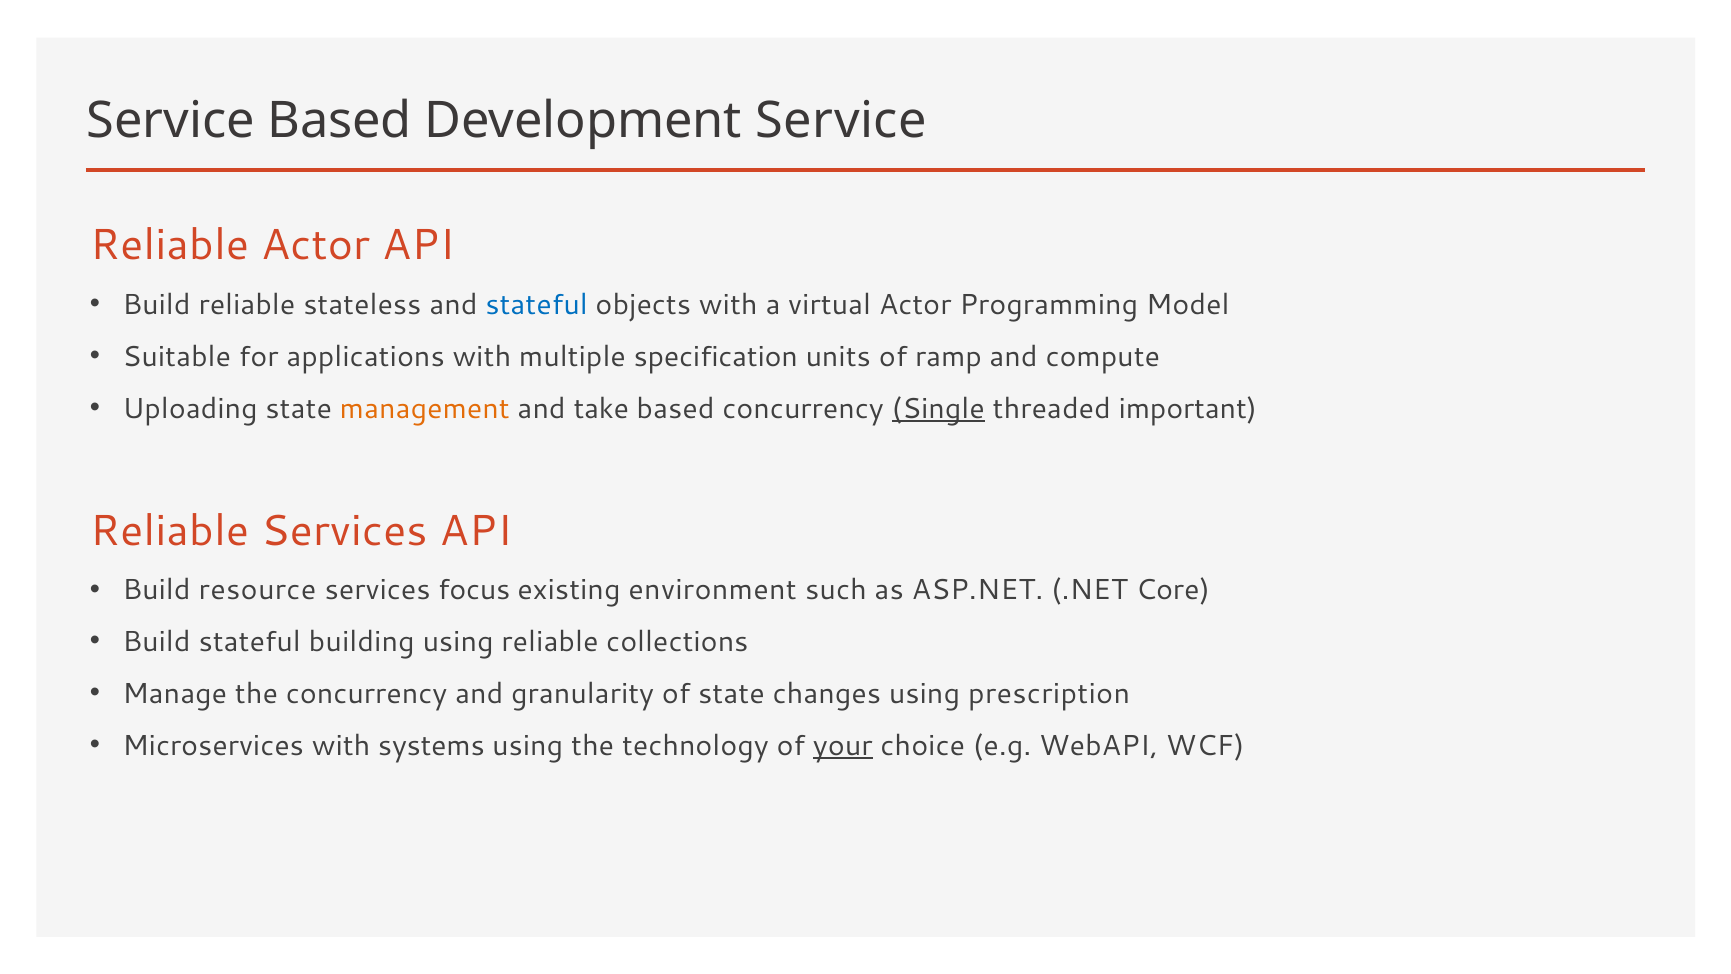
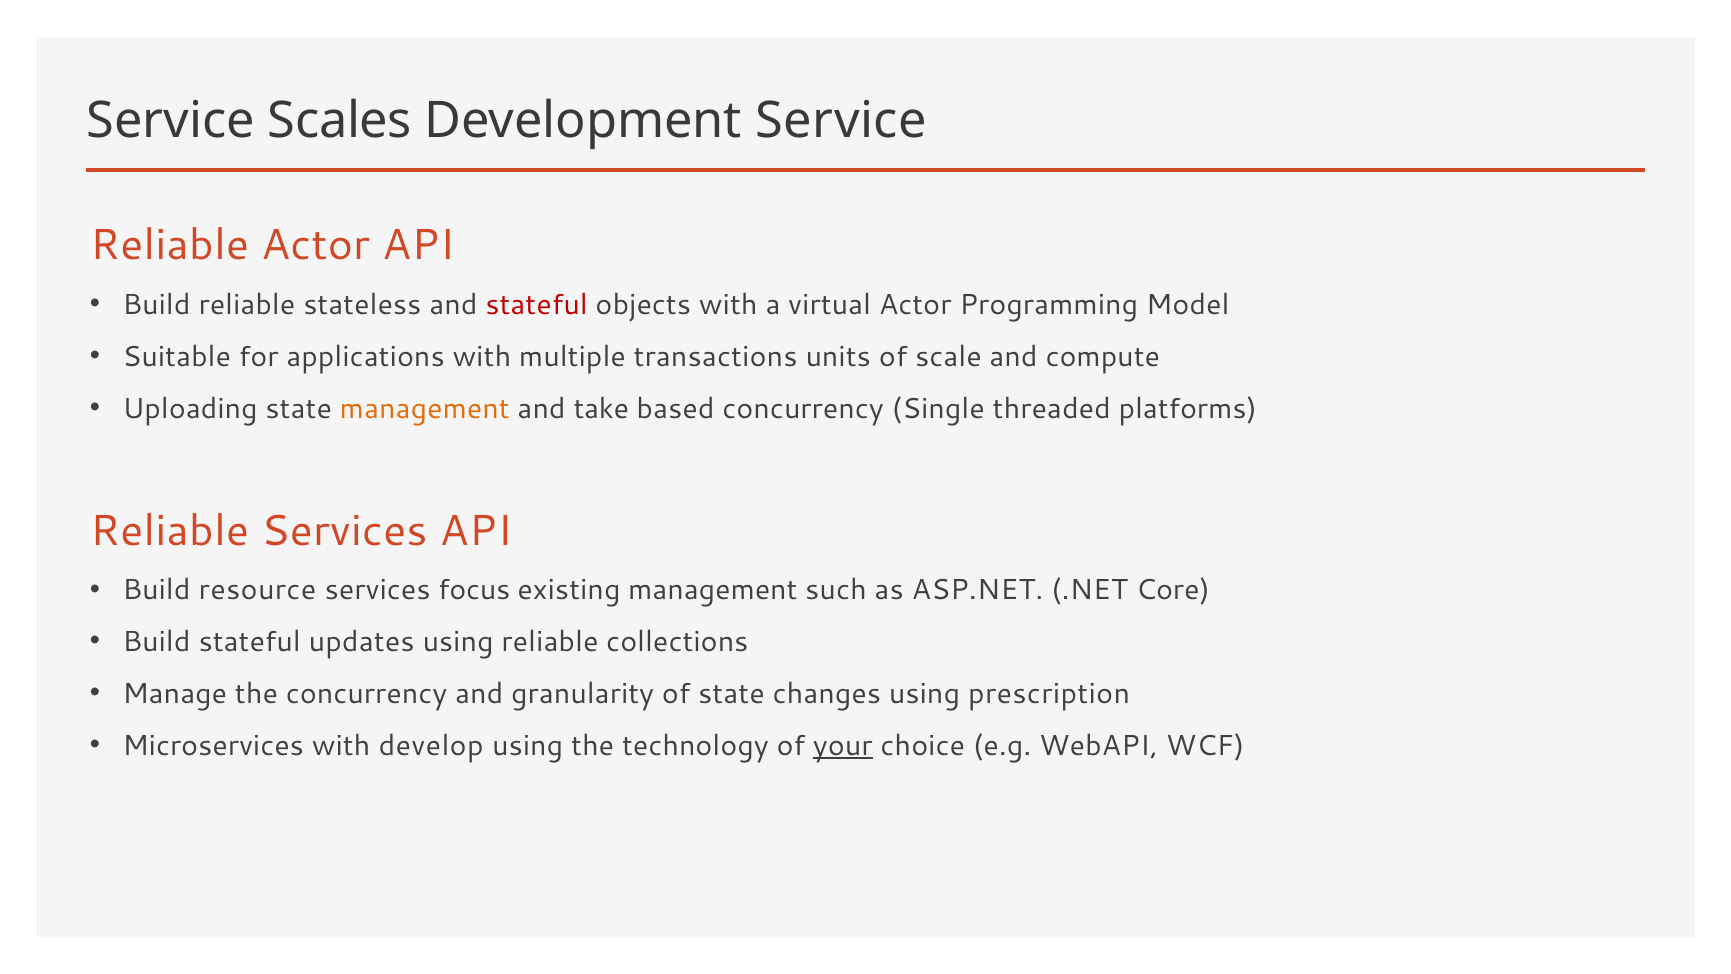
Service Based: Based -> Scales
stateful at (537, 305) colour: blue -> red
specification: specification -> transactions
ramp: ramp -> scale
Single underline: present -> none
important: important -> platforms
existing environment: environment -> management
building: building -> updates
systems: systems -> develop
